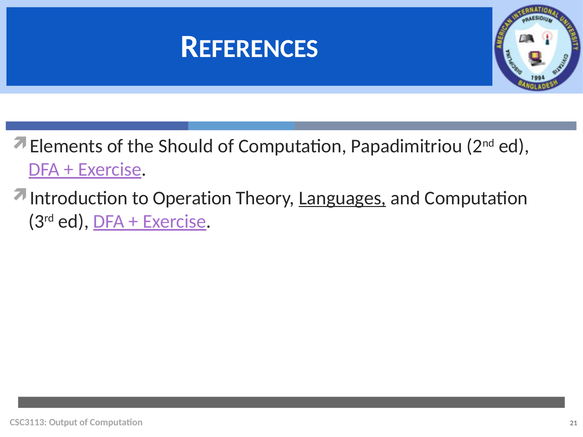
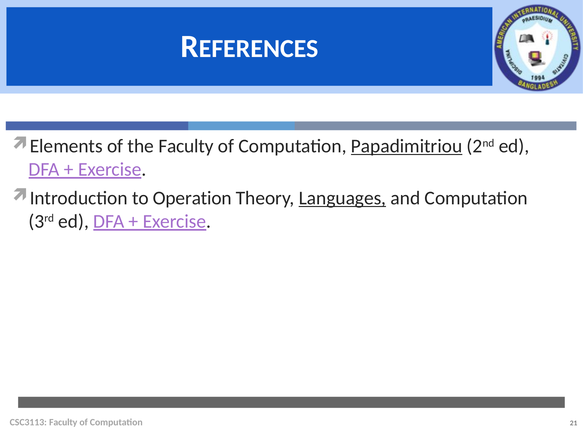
the Should: Should -> Faculty
Papadimitriou underline: none -> present
CSC3113 Output: Output -> Faculty
